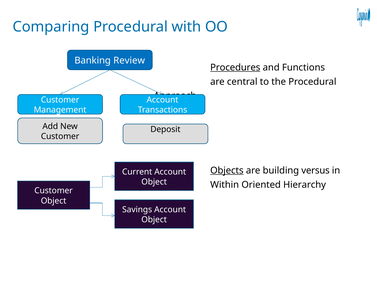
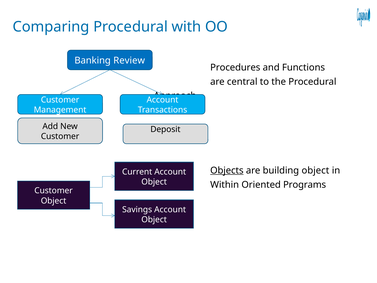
Procedures underline: present -> none
building versus: versus -> object
Hierarchy: Hierarchy -> Programs
